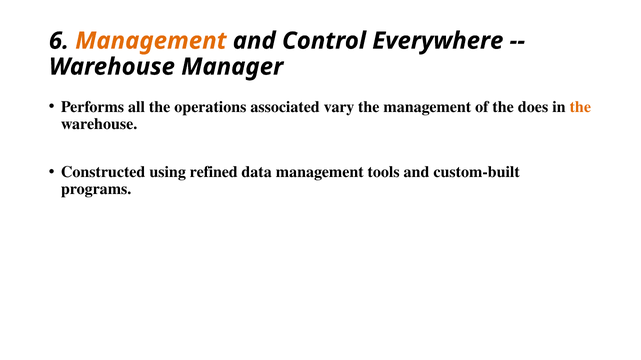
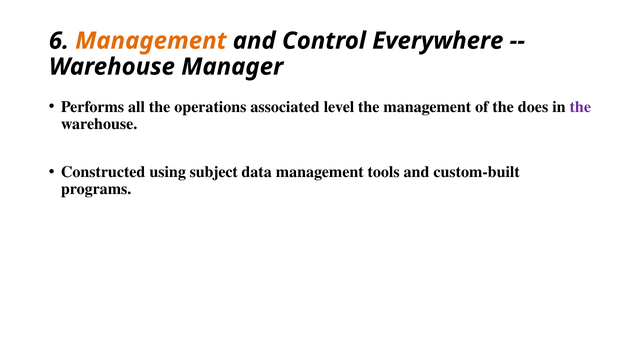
vary: vary -> level
the at (580, 107) colour: orange -> purple
refined: refined -> subject
